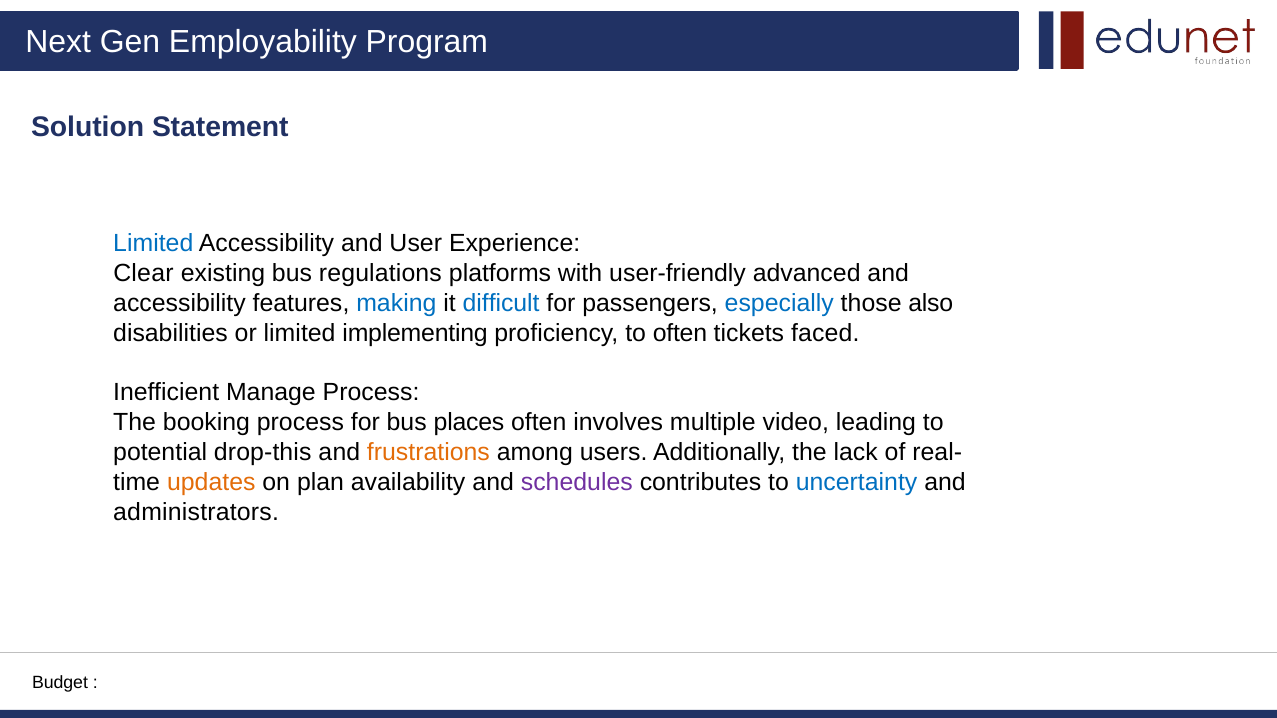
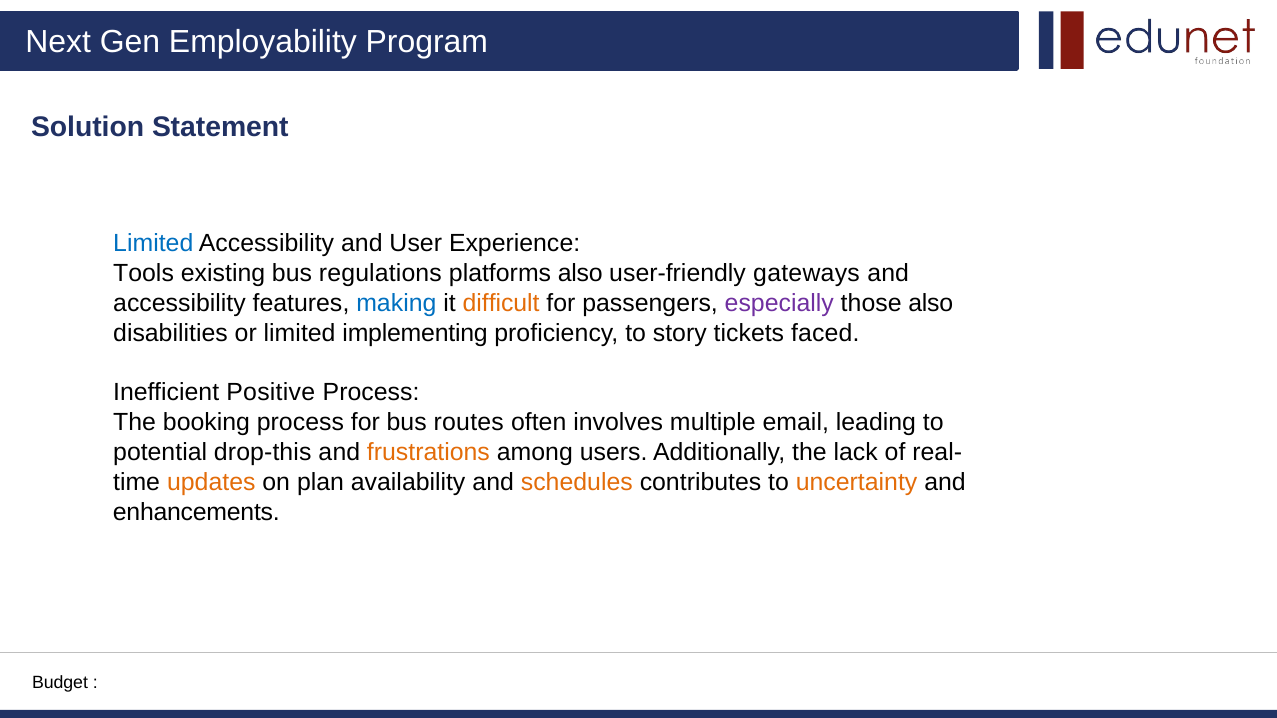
Clear: Clear -> Tools
platforms with: with -> also
advanced: advanced -> gateways
difficult colour: blue -> orange
especially colour: blue -> purple
to often: often -> story
Manage: Manage -> Positive
places: places -> routes
video: video -> email
schedules colour: purple -> orange
uncertainty colour: blue -> orange
administrators: administrators -> enhancements
